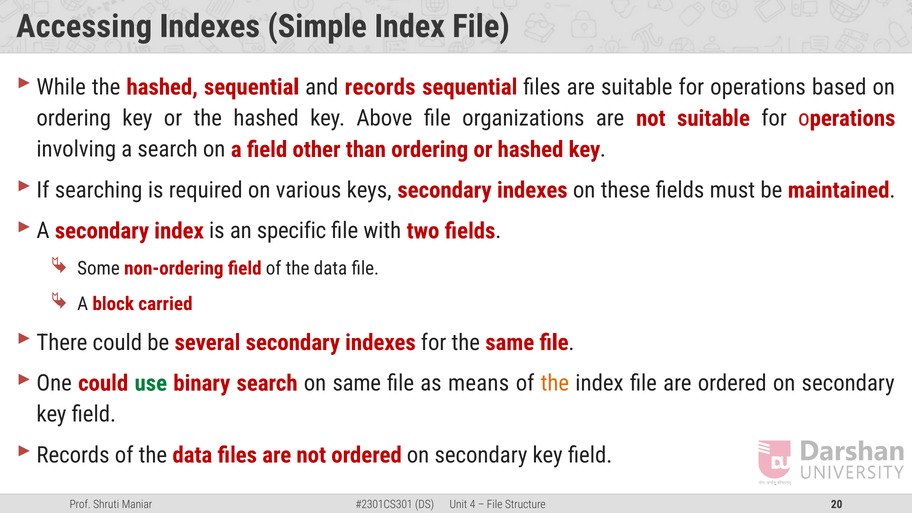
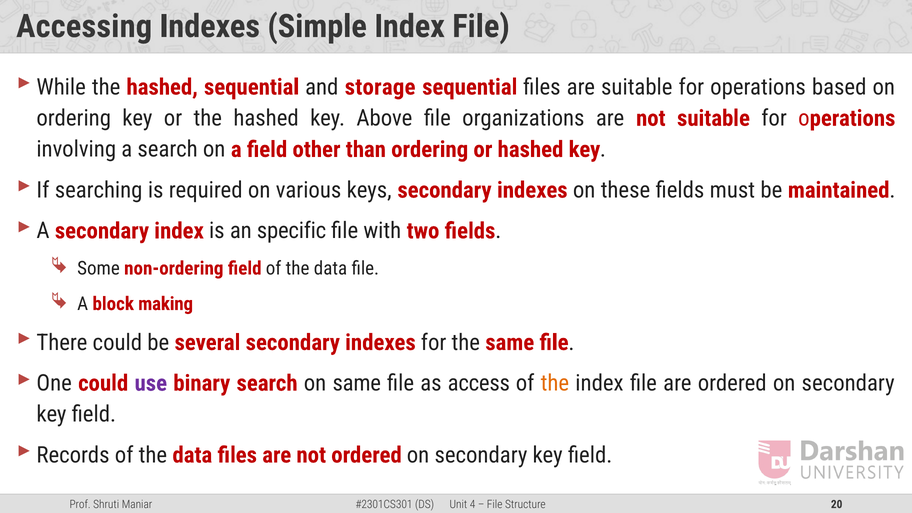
and records: records -> storage
carried: carried -> making
use colour: green -> purple
means: means -> access
